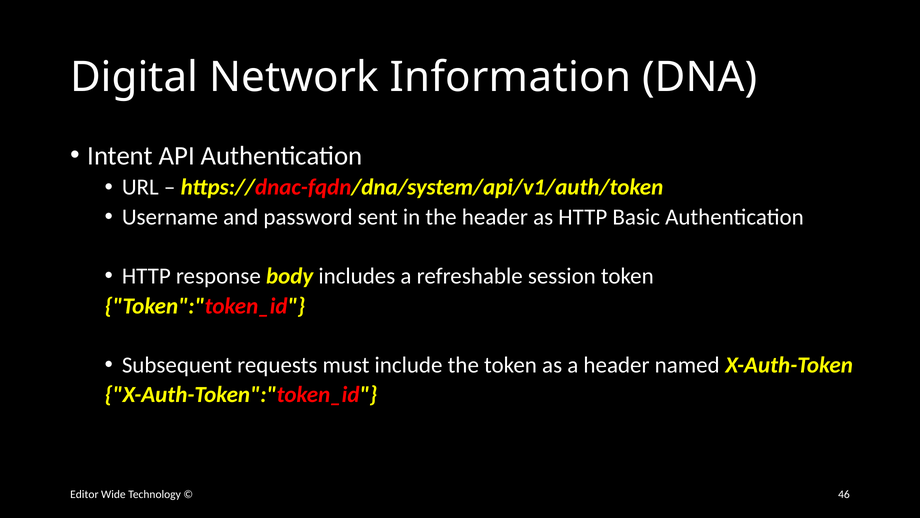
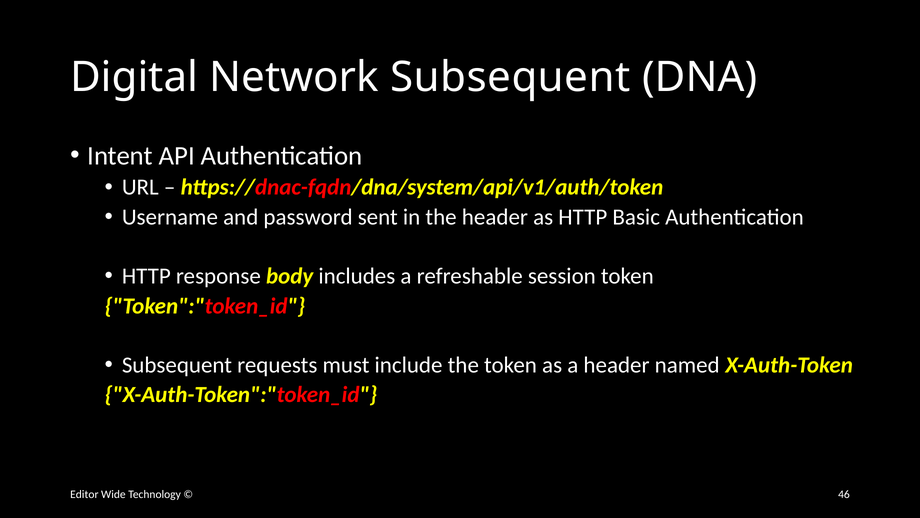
Network Information: Information -> Subsequent
